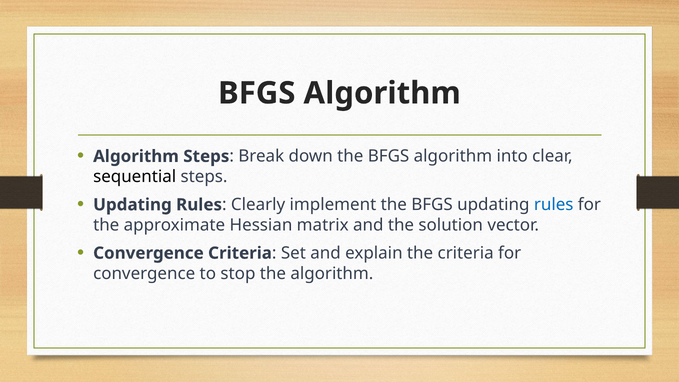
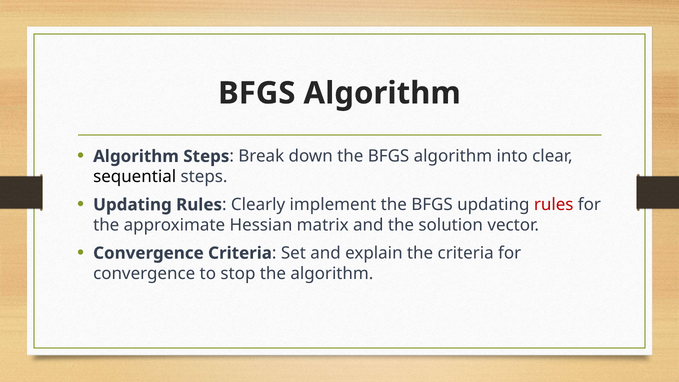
rules at (554, 205) colour: blue -> red
